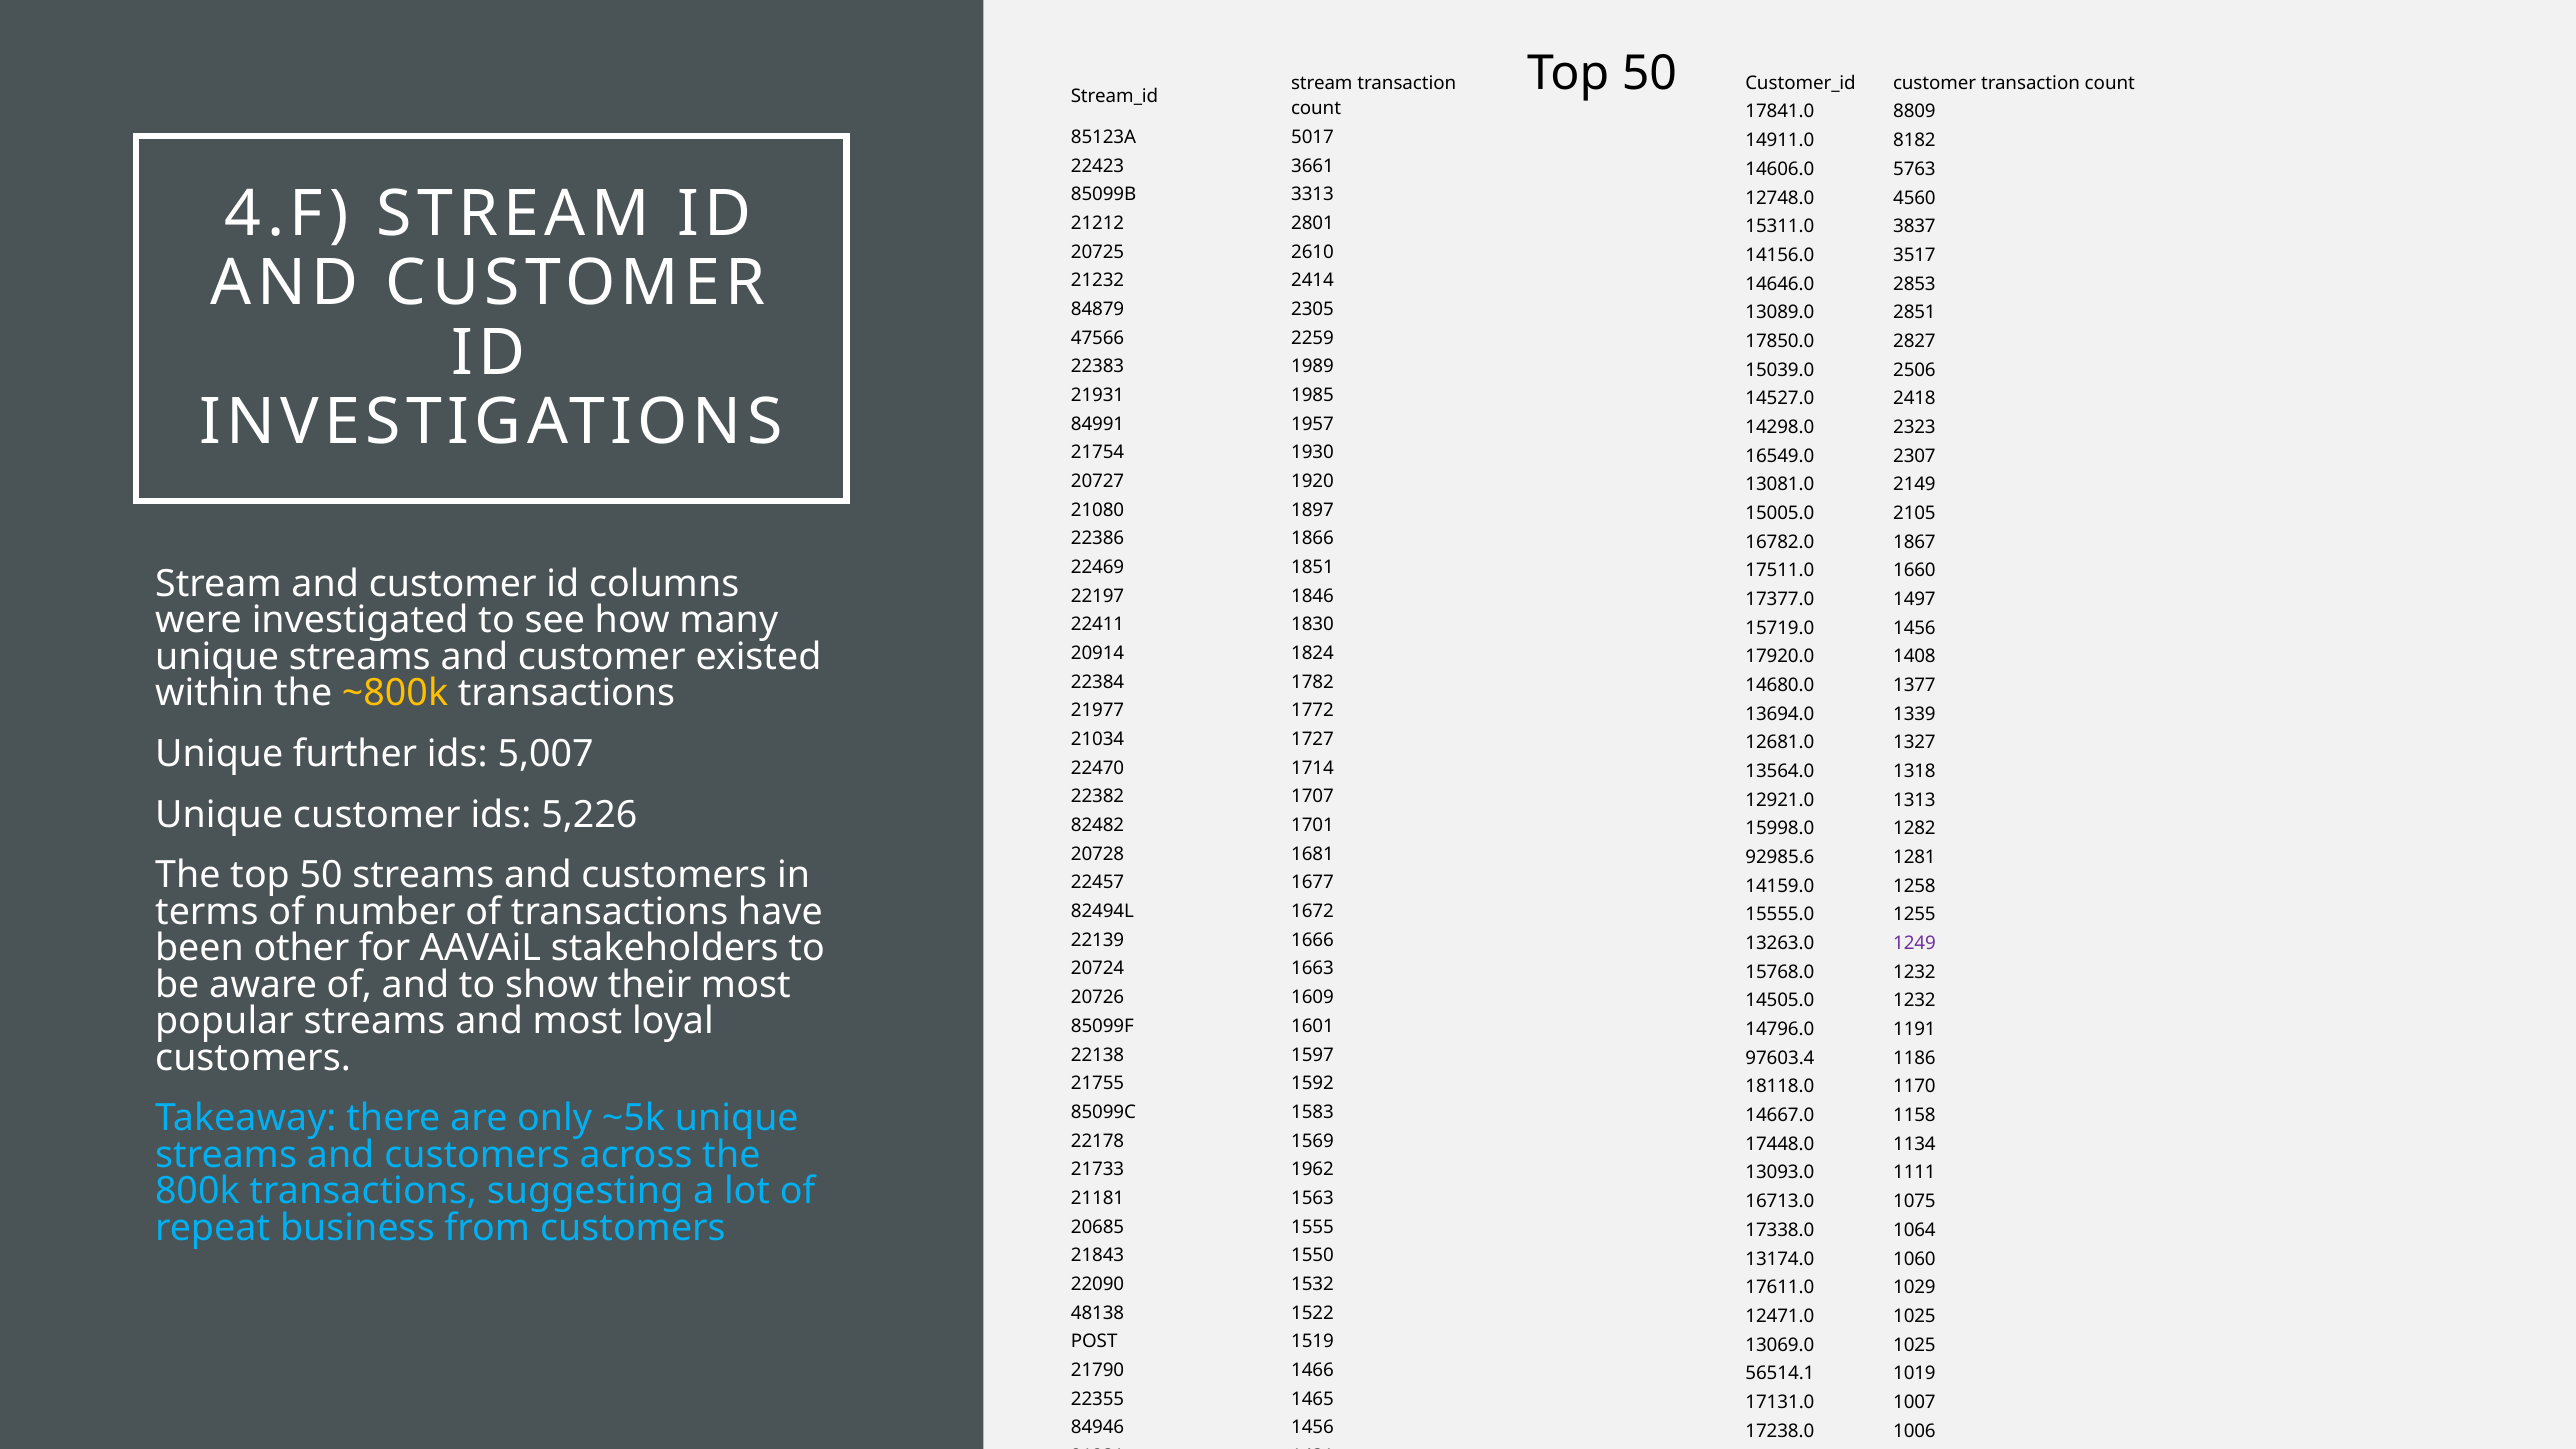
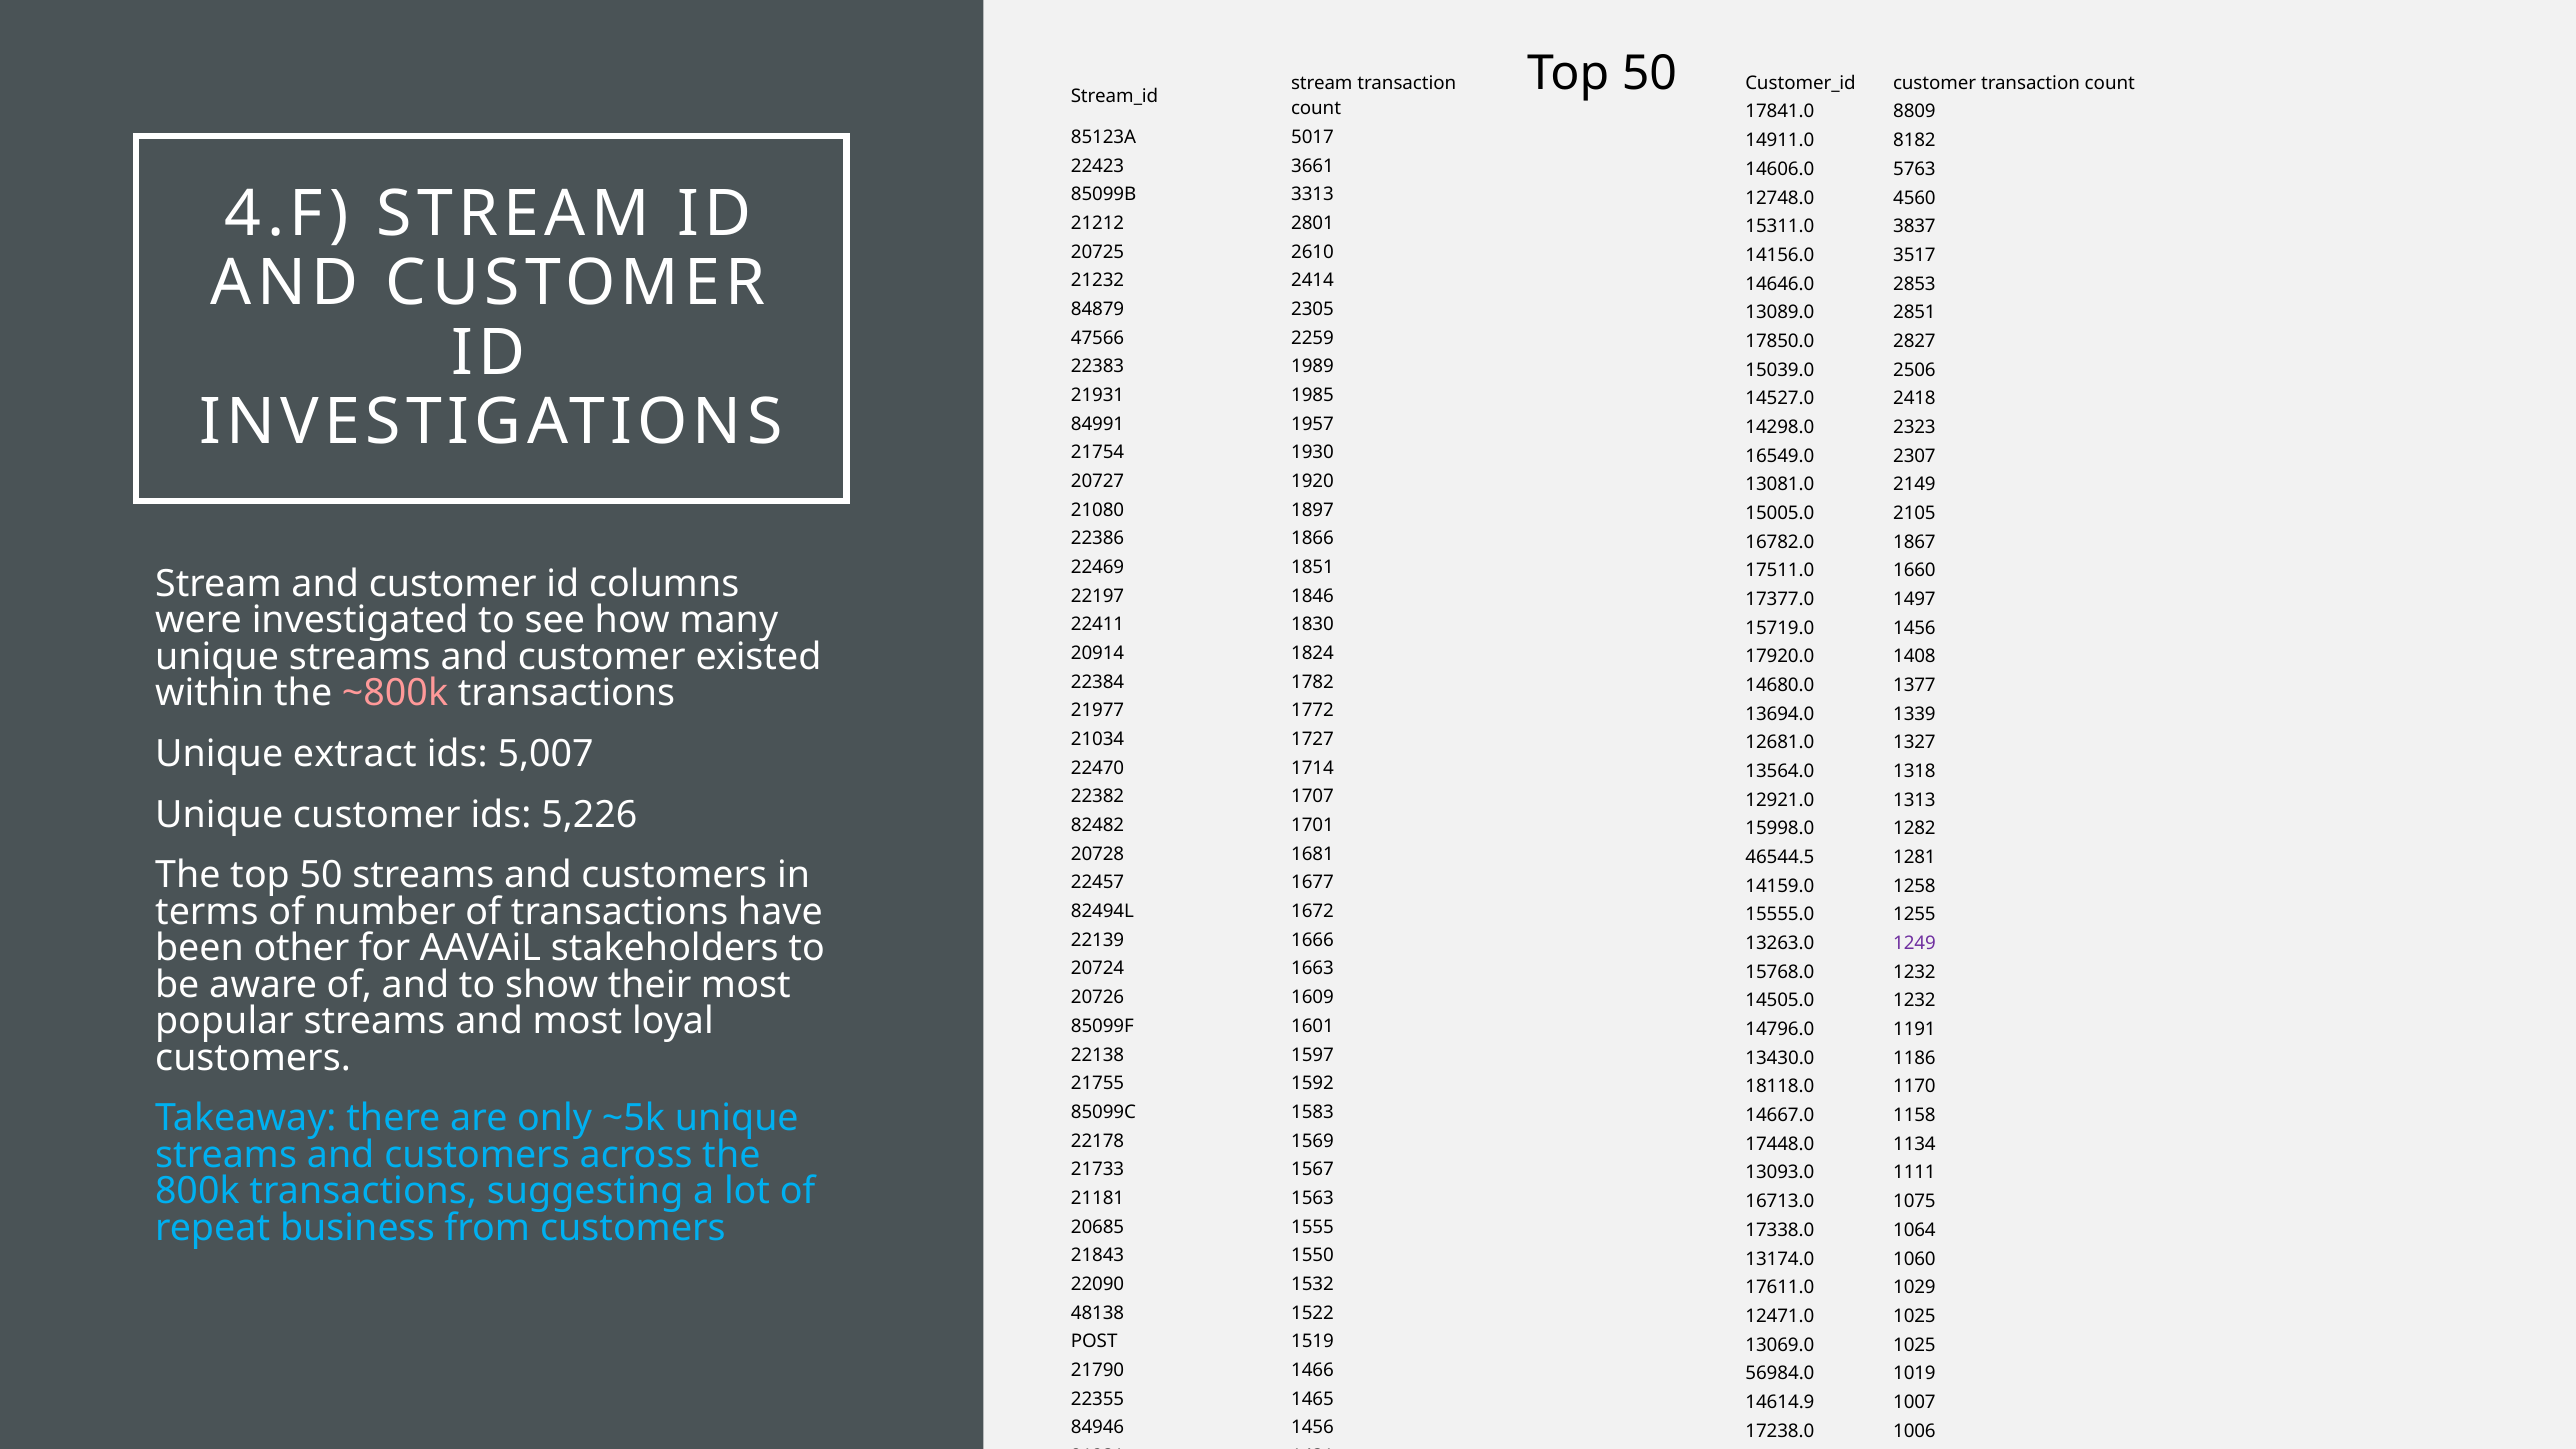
~800k colour: yellow -> pink
further: further -> extract
92985.6: 92985.6 -> 46544.5
97603.4: 97603.4 -> 13430.0
1962: 1962 -> 1567
56514.1: 56514.1 -> 56984.0
17131.0: 17131.0 -> 14614.9
